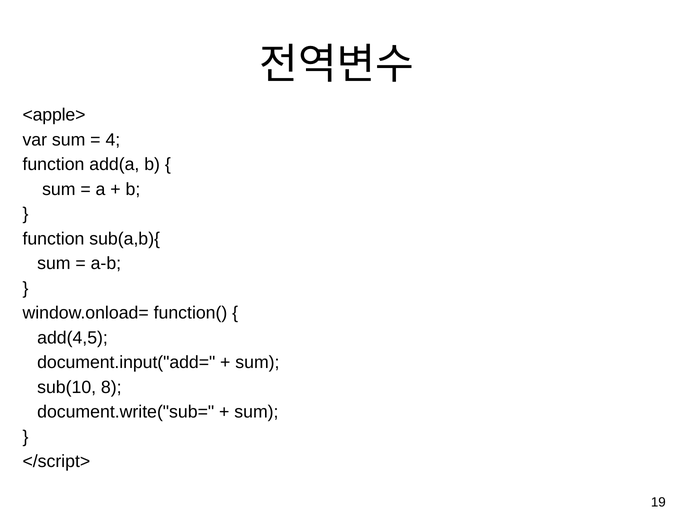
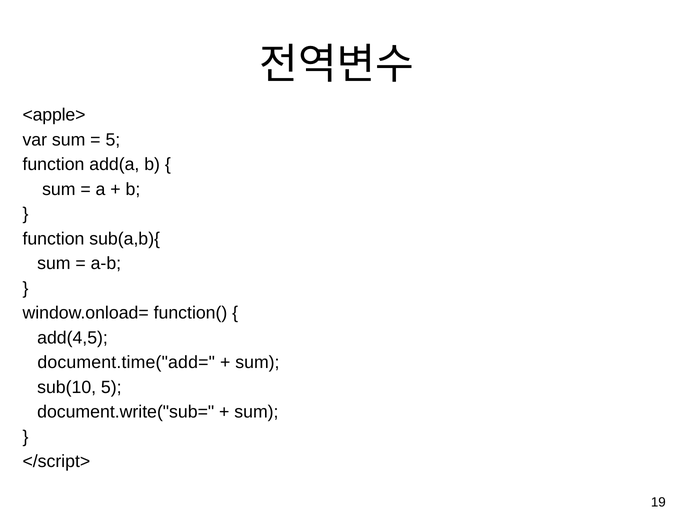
4 at (113, 140): 4 -> 5
document.input("add=: document.input("add= -> document.time("add=
sub(10 8: 8 -> 5
